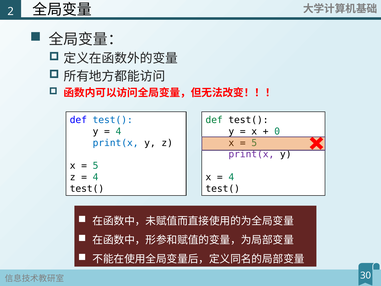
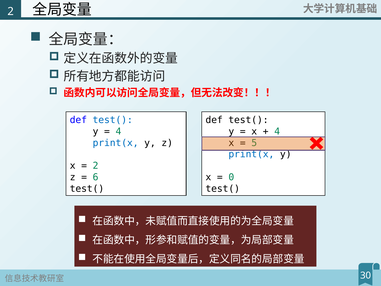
def at (214, 120) colour: green -> black
0 at (277, 131): 0 -> 4
print(x at (251, 154) colour: purple -> blue
5 at (96, 166): 5 -> 2
4 at (96, 177): 4 -> 6
4 at (231, 177): 4 -> 0
